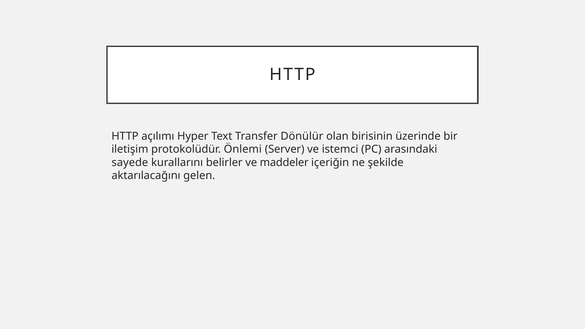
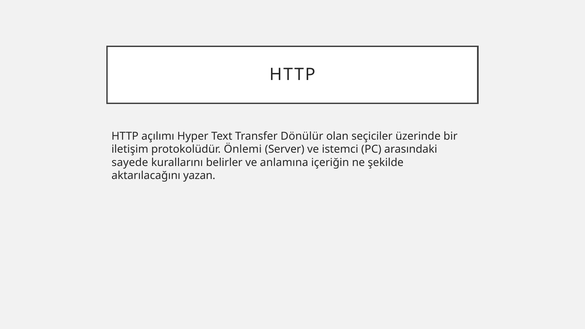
birisinin: birisinin -> seçiciler
maddeler: maddeler -> anlamına
gelen: gelen -> yazan
